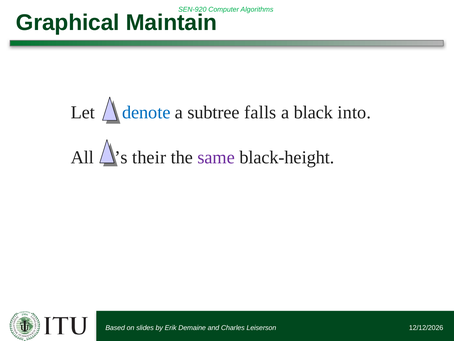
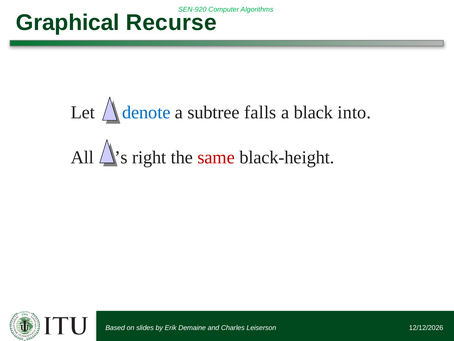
Maintain: Maintain -> Recurse
their: their -> right
same colour: purple -> red
